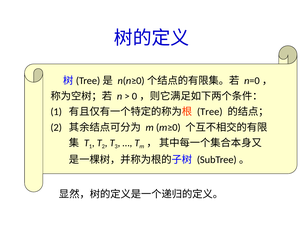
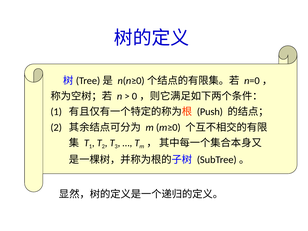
Tree: Tree -> Push
